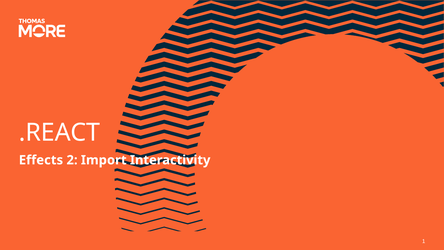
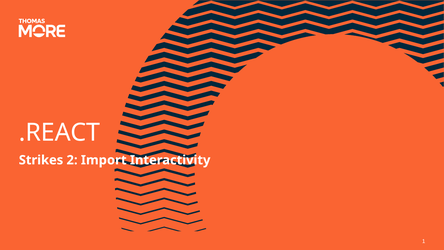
Effects: Effects -> Strikes
